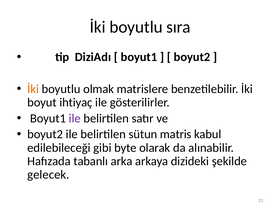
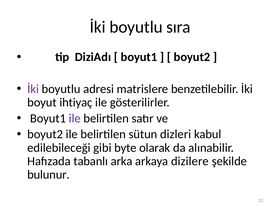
İki at (33, 89) colour: orange -> purple
olmak: olmak -> adresi
matris: matris -> dizleri
dizideki: dizideki -> dizilere
gelecek: gelecek -> bulunur
